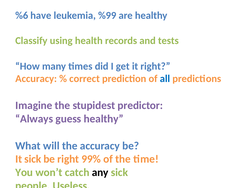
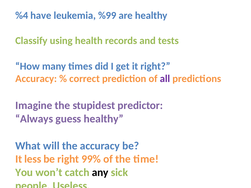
%6: %6 -> %4
all colour: blue -> purple
It sick: sick -> less
